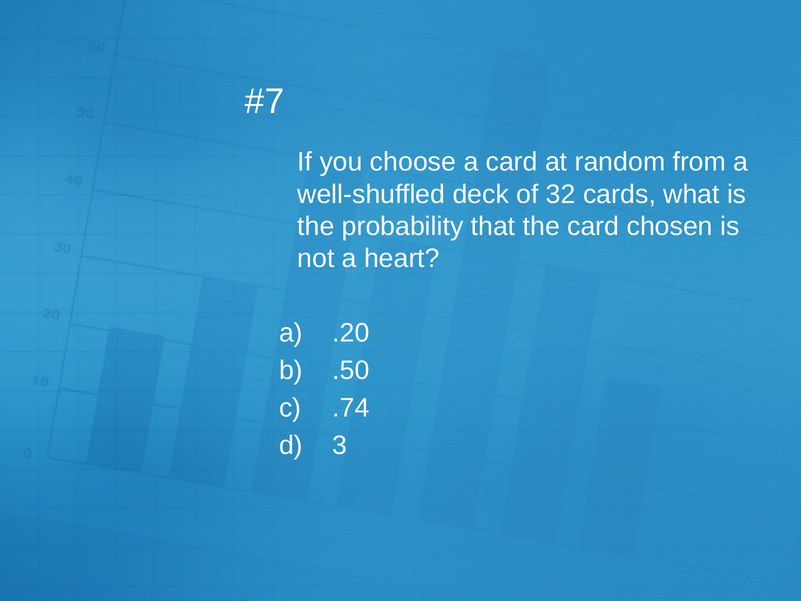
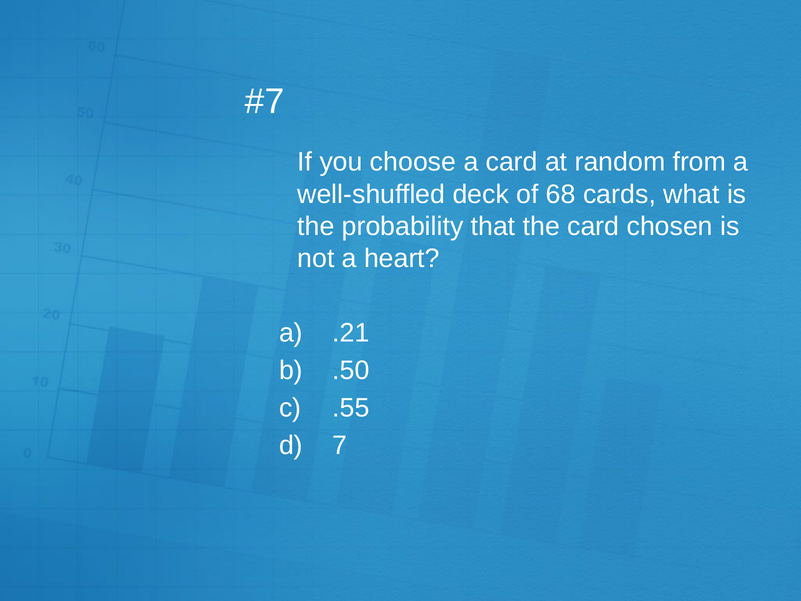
32: 32 -> 68
.20: .20 -> .21
.74: .74 -> .55
3: 3 -> 7
